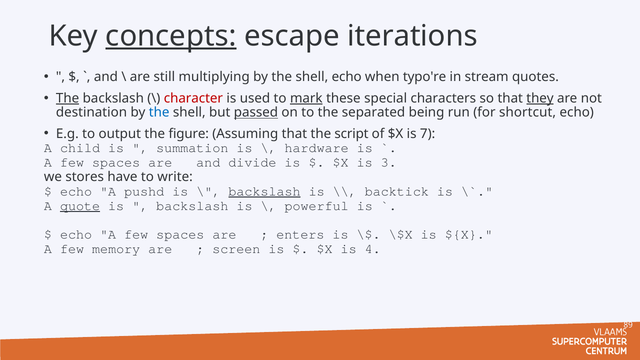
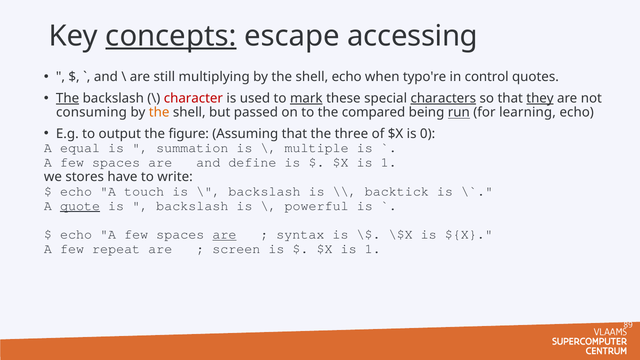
iterations: iterations -> accessing
stream: stream -> control
characters underline: none -> present
destination: destination -> consuming
the at (159, 113) colour: blue -> orange
passed underline: present -> none
separated: separated -> compared
run underline: none -> present
shortcut: shortcut -> learning
script: script -> three
7: 7 -> 0
child: child -> equal
hardware: hardware -> multiple
divide: divide -> define
3 at (389, 162): 3 -> 1
pushd: pushd -> touch
backslash at (265, 191) underline: present -> none
are at (224, 234) underline: none -> present
enters: enters -> syntax
memory: memory -> repeat
4 at (373, 249): 4 -> 1
